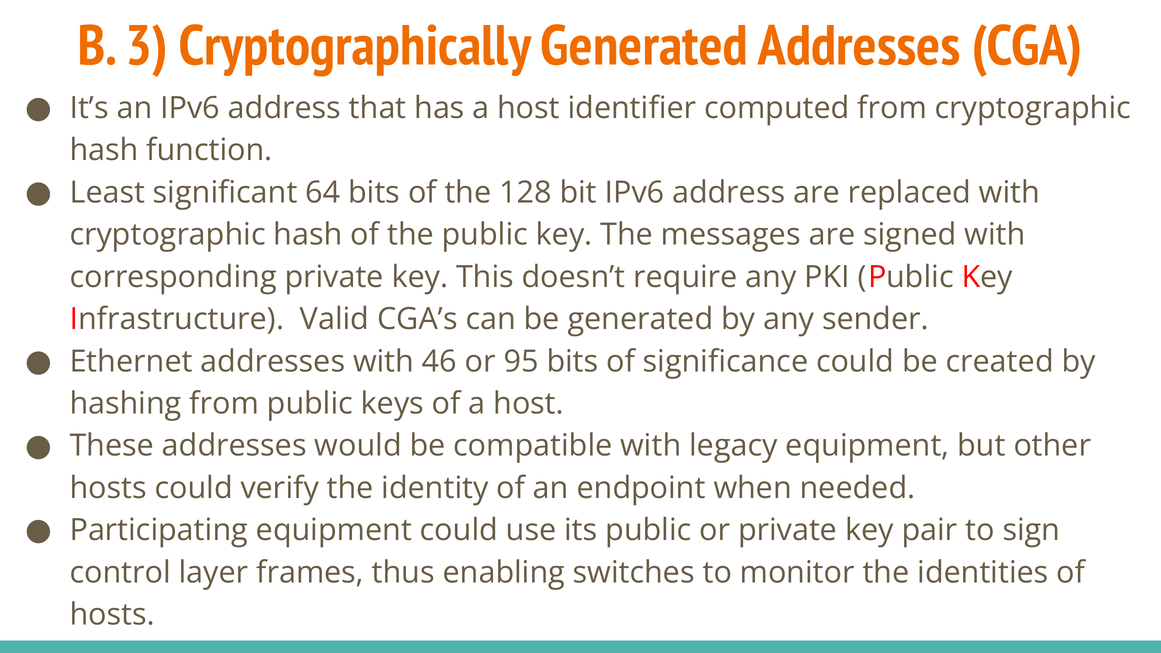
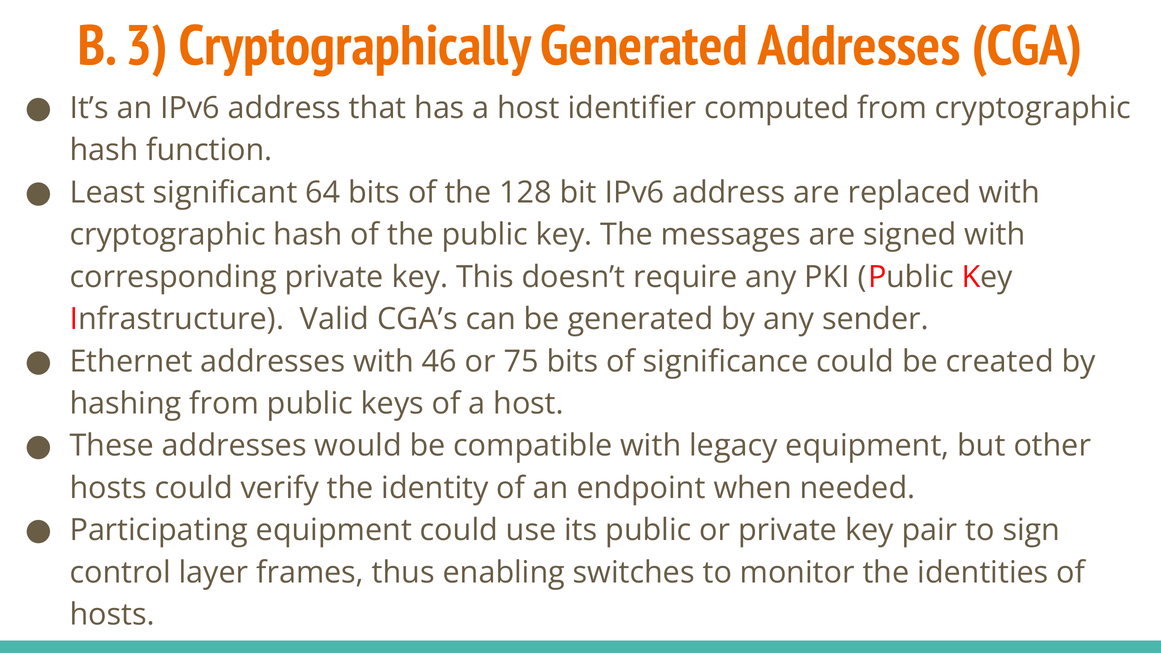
95: 95 -> 75
